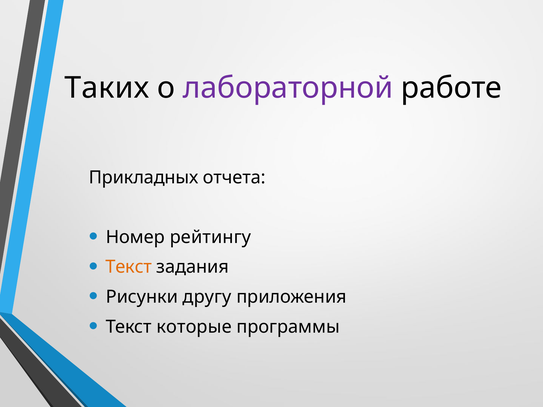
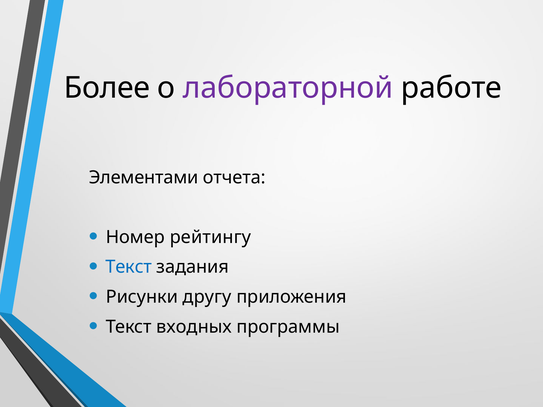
Таких: Таких -> Более
Прикладных: Прикладных -> Элементами
Текст at (129, 267) colour: orange -> blue
которые: которые -> входных
